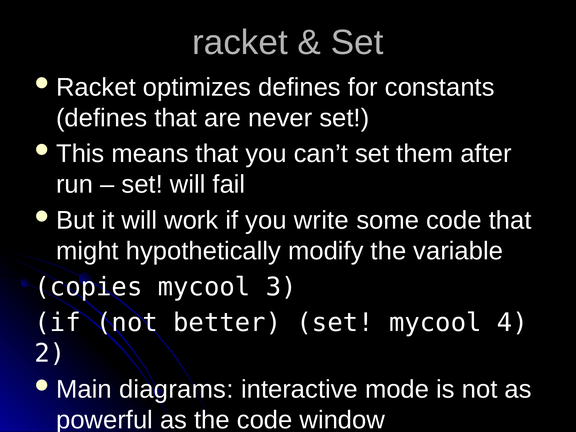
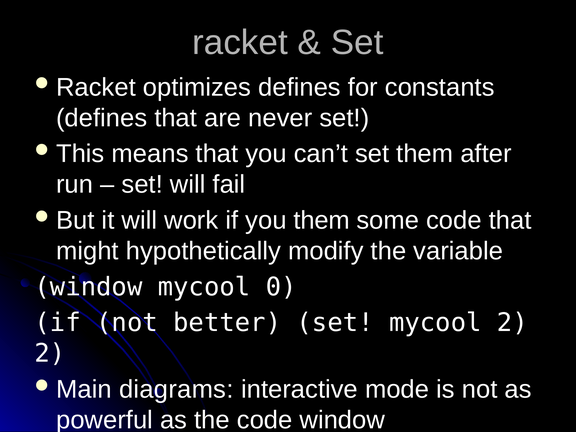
you write: write -> them
copies at (88, 287): copies -> window
3: 3 -> 0
mycool 4: 4 -> 2
